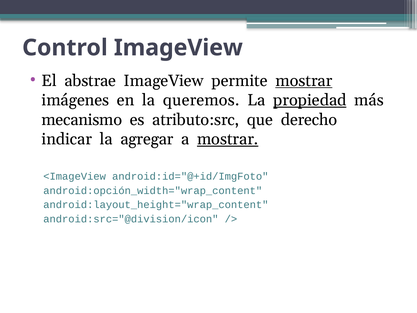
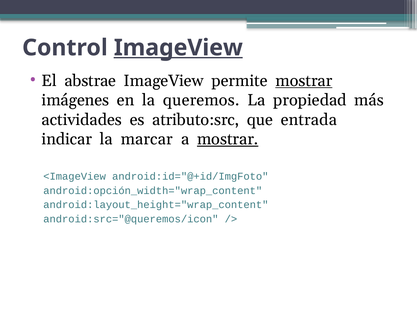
ImageView at (178, 48) underline: none -> present
propiedad underline: present -> none
mecanismo: mecanismo -> actividades
derecho: derecho -> entrada
agregar: agregar -> marcar
android:src="@division/icon: android:src="@division/icon -> android:src="@queremos/icon
